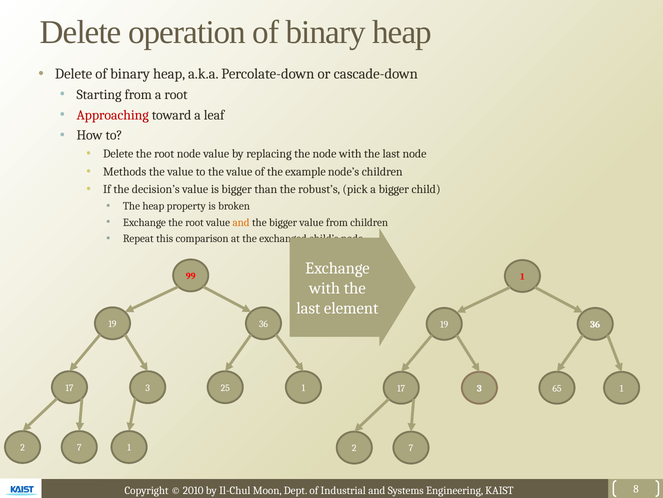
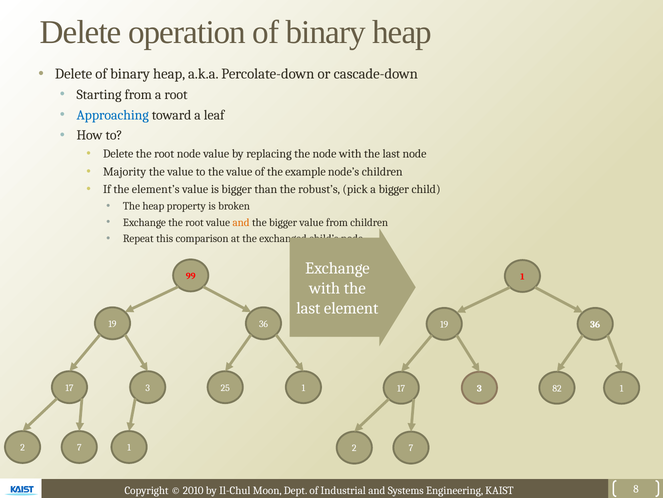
Approaching colour: red -> blue
Methods: Methods -> Majority
decision’s: decision’s -> element’s
65: 65 -> 82
